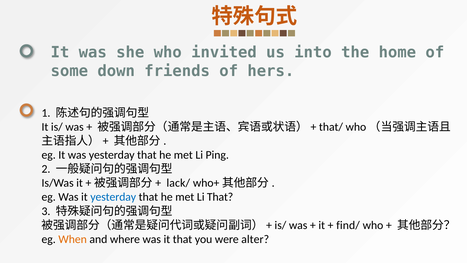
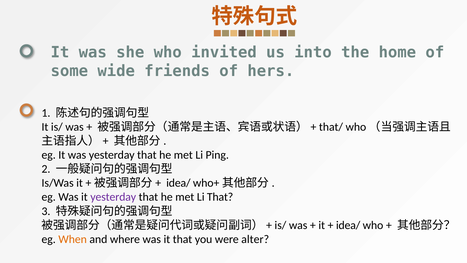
down: down -> wide
lack/ at (178, 183): lack/ -> idea/
yesterday at (113, 197) colour: blue -> purple
find/ at (348, 225): find/ -> idea/
